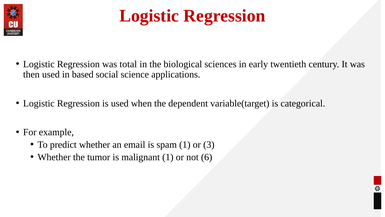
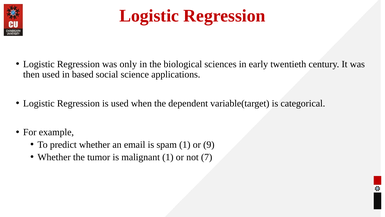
total: total -> only
3: 3 -> 9
6: 6 -> 7
